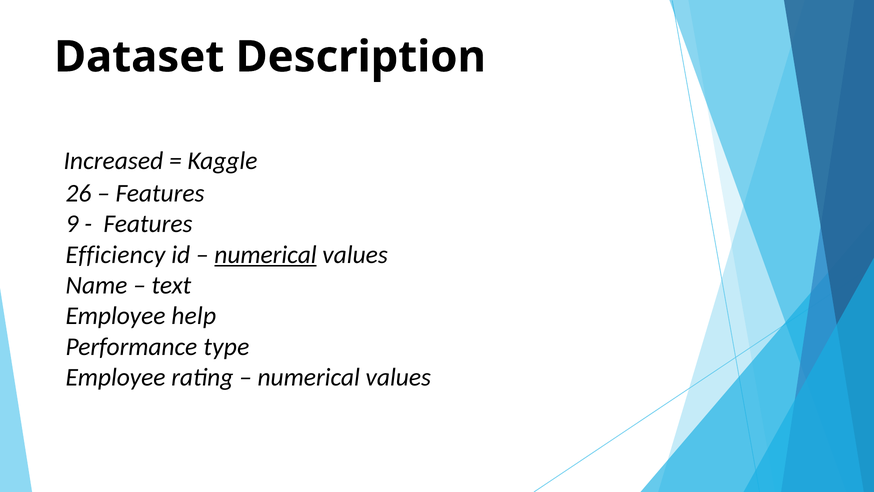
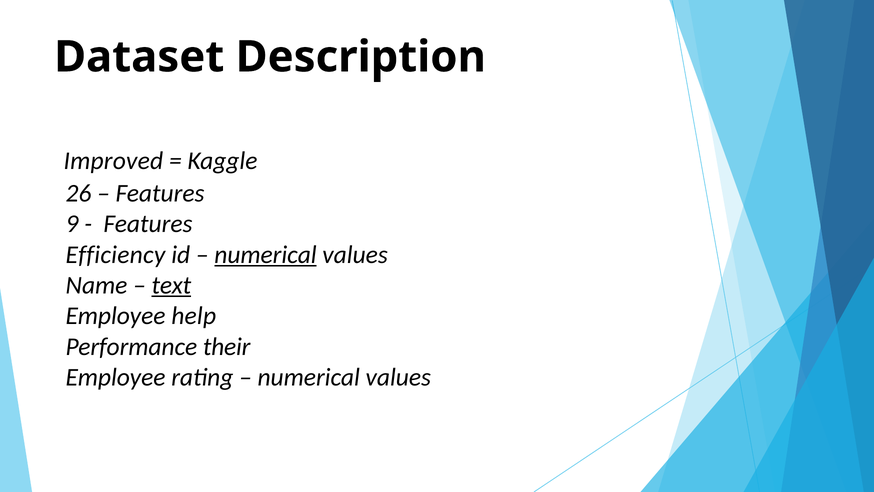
Increased: Increased -> Improved
text underline: none -> present
type: type -> their
